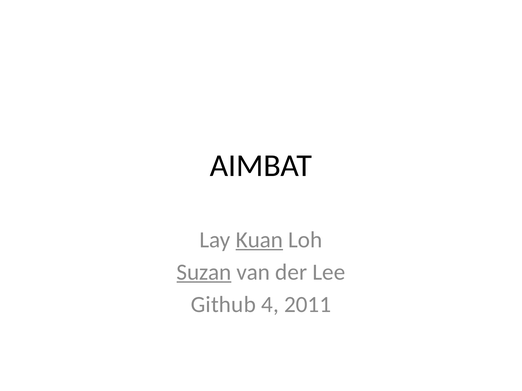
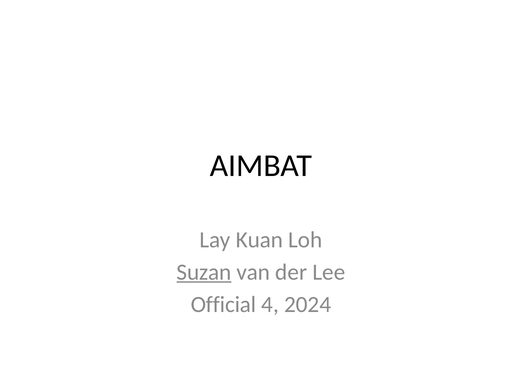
Kuan underline: present -> none
Github: Github -> Official
2011: 2011 -> 2024
